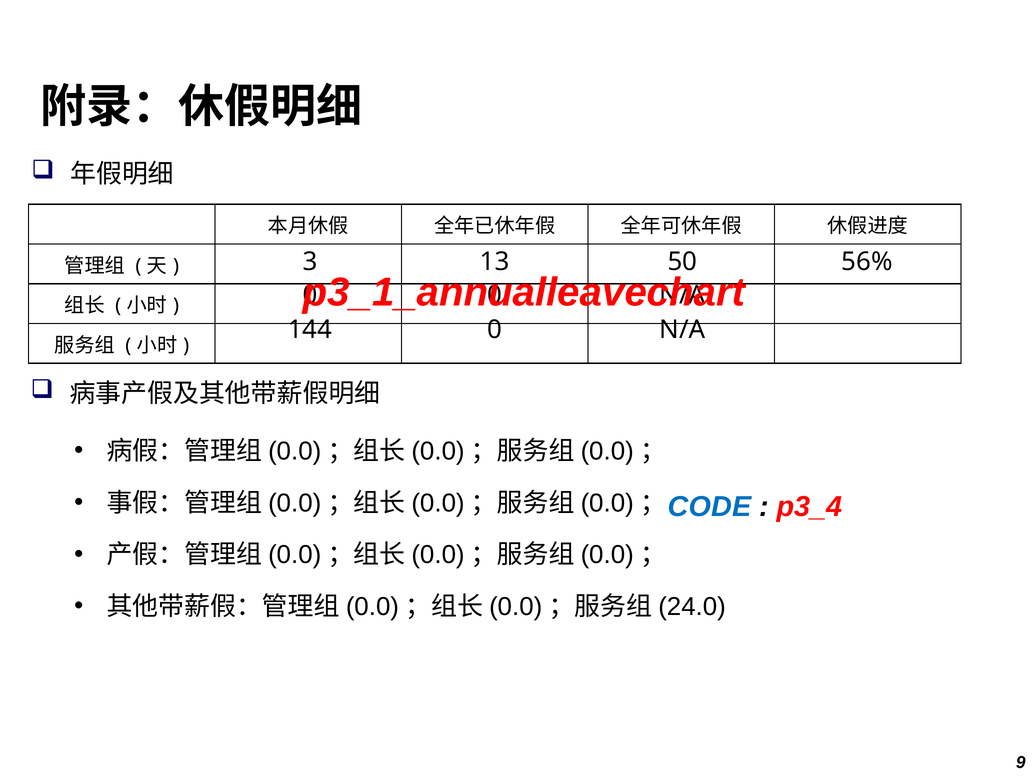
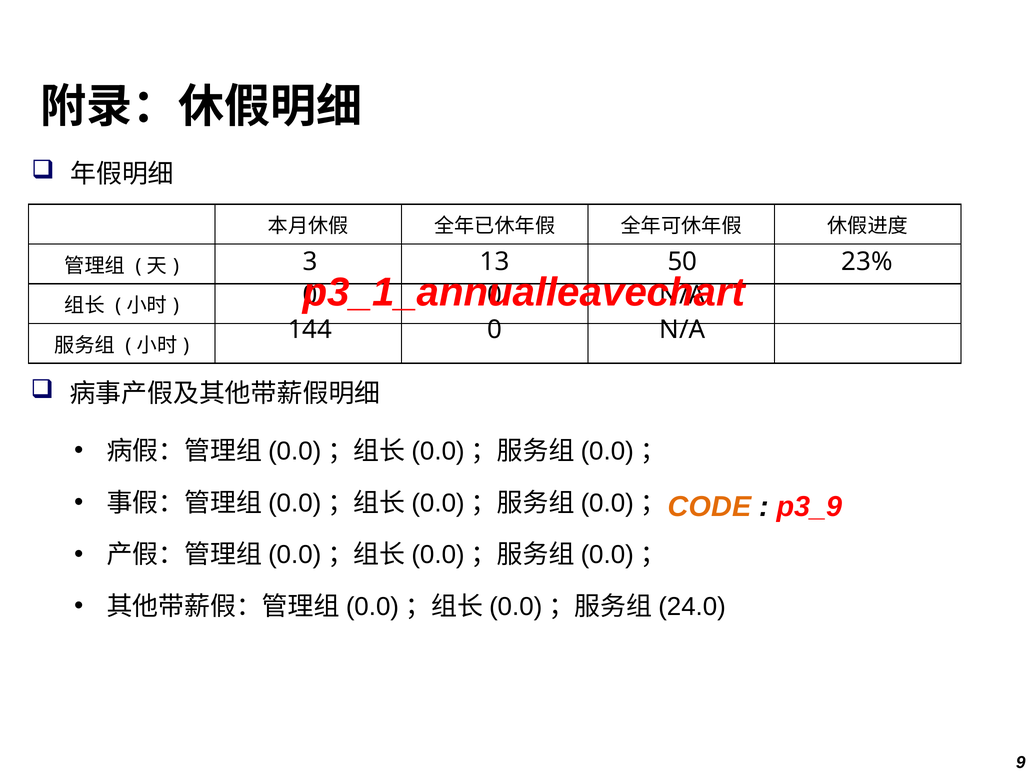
56%: 56% -> 23%
CODE colour: blue -> orange
p3_4: p3_4 -> p3_9
